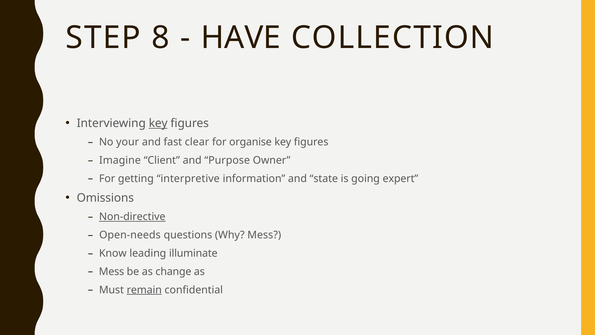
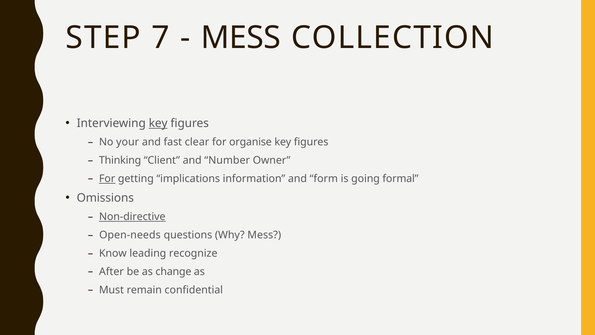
8: 8 -> 7
HAVE at (241, 38): HAVE -> MESS
Imagine: Imagine -> Thinking
Purpose: Purpose -> Number
For at (107, 178) underline: none -> present
interpretive: interpretive -> implications
state: state -> form
expert: expert -> formal
illuminate: illuminate -> recognize
Mess at (112, 271): Mess -> After
remain underline: present -> none
